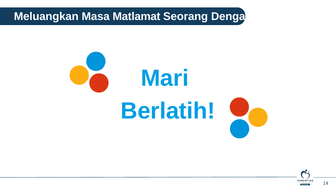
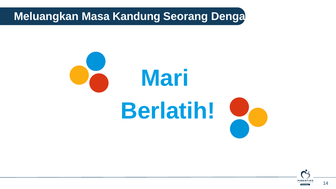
Matlamat: Matlamat -> Kandung
